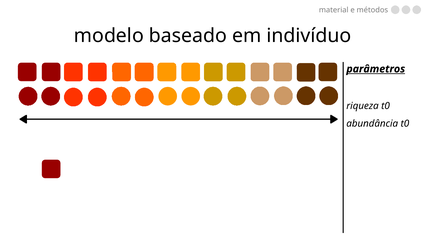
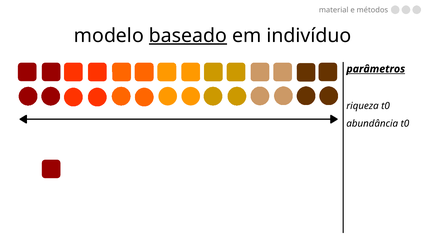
baseado underline: none -> present
